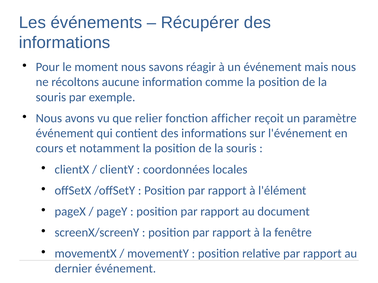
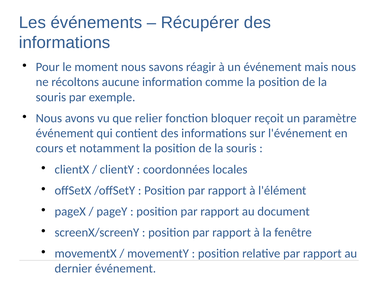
afficher: afficher -> bloquer
